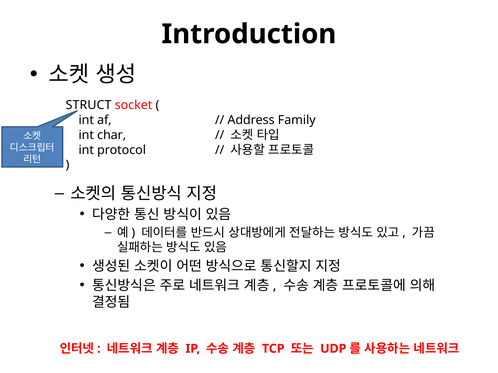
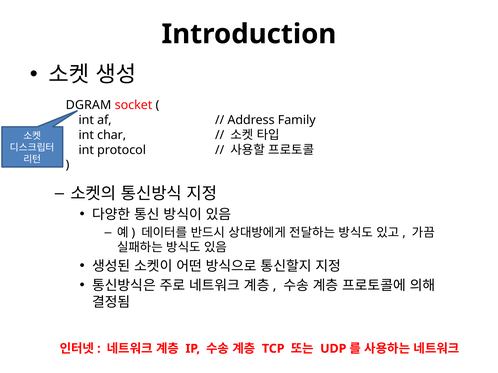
STRUCT: STRUCT -> DGRAM
